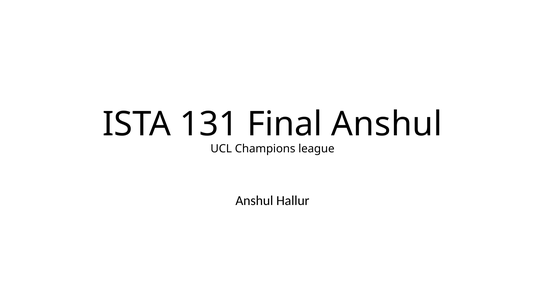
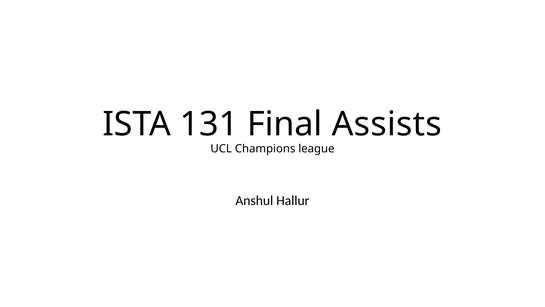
Final Anshul: Anshul -> Assists
